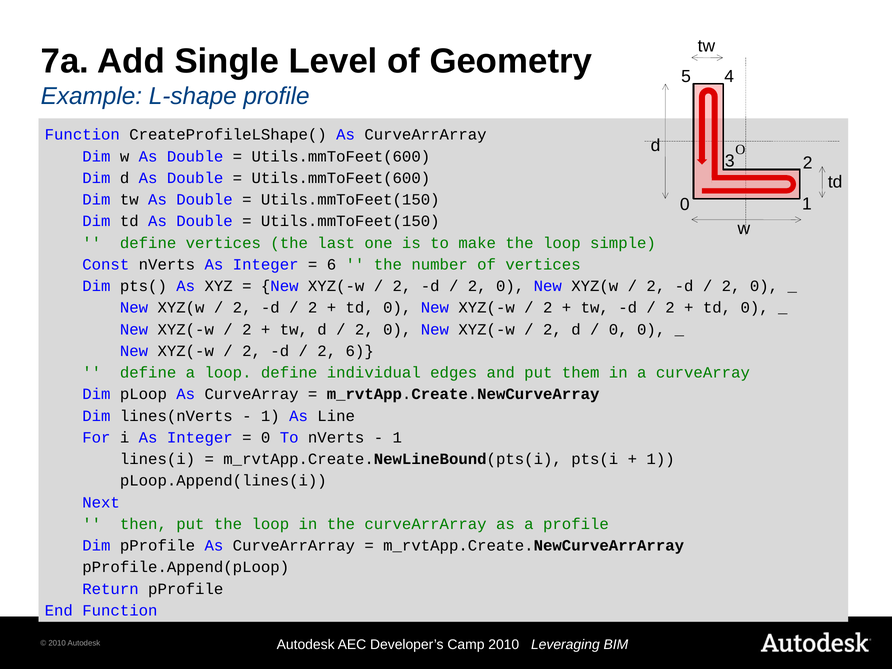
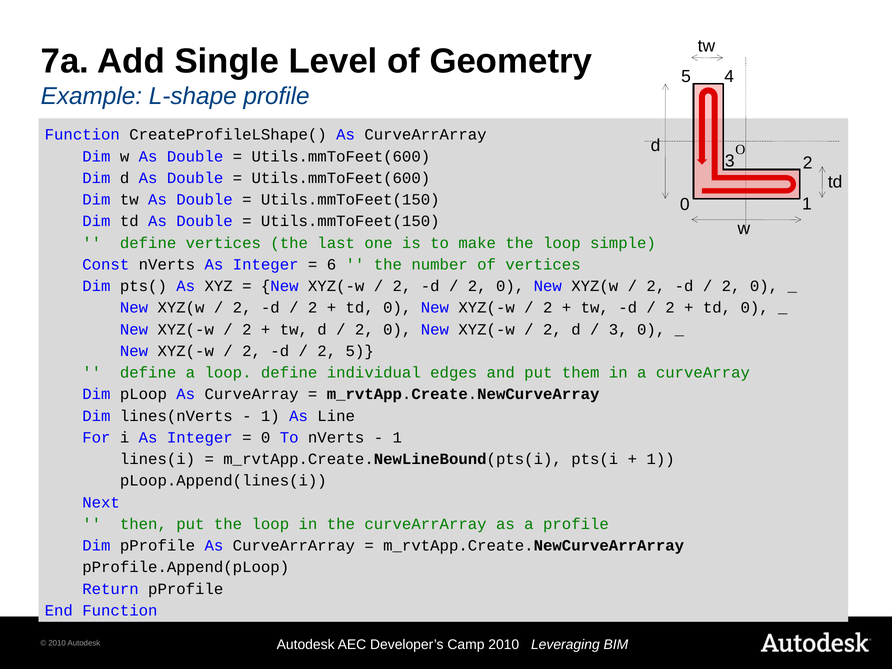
0 at (618, 329): 0 -> 3
2 6: 6 -> 5
